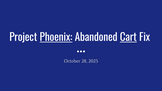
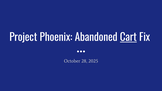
Phoenix underline: present -> none
